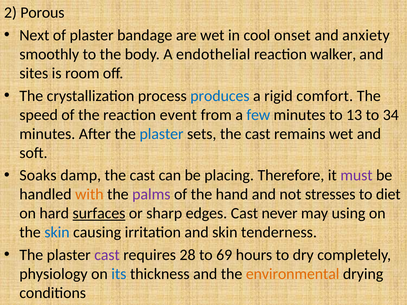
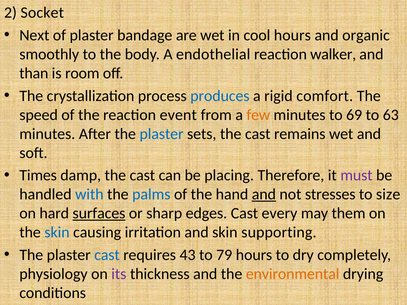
Porous: Porous -> Socket
cool onset: onset -> hours
anxiety: anxiety -> organic
sites: sites -> than
few colour: blue -> orange
13: 13 -> 69
34: 34 -> 63
Soaks: Soaks -> Times
with colour: orange -> blue
palms colour: purple -> blue
and at (264, 195) underline: none -> present
diet: diet -> size
never: never -> every
using: using -> them
tenderness: tenderness -> supporting
cast at (107, 255) colour: purple -> blue
28: 28 -> 43
69: 69 -> 79
its colour: blue -> purple
